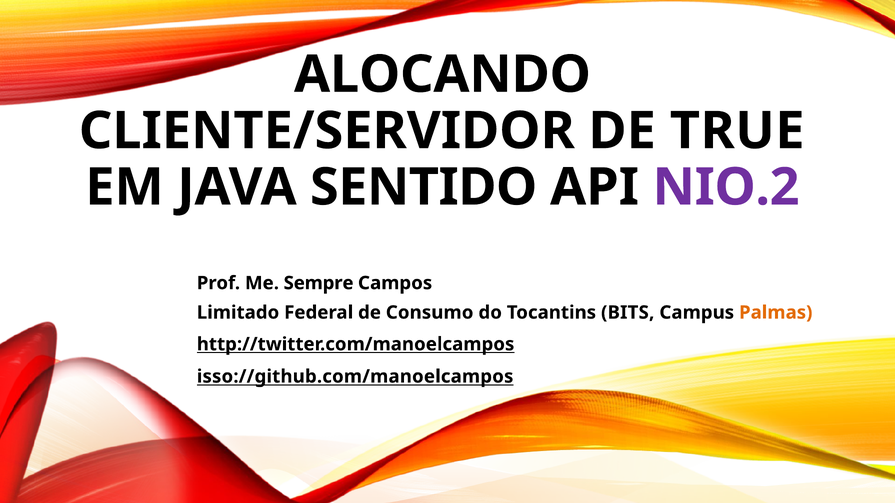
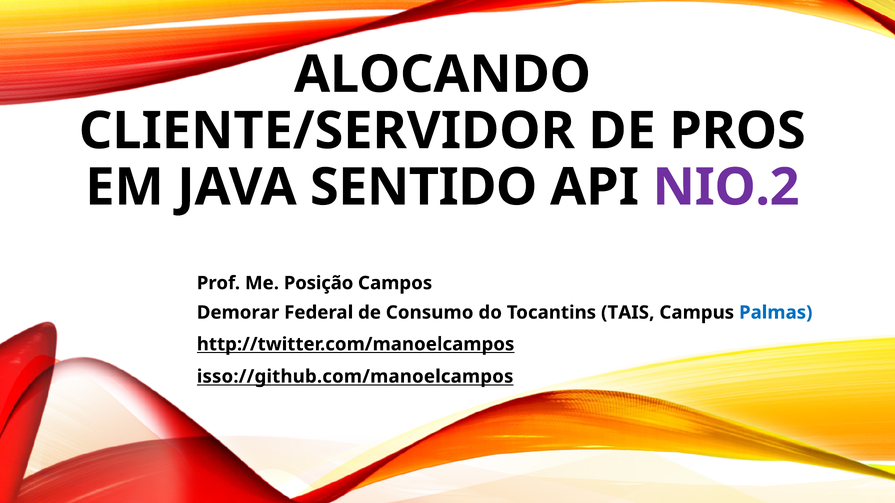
TRUE: TRUE -> PROS
Sempre: Sempre -> Posição
Limitado: Limitado -> Demorar
BITS: BITS -> TAIS
Palmas colour: orange -> blue
